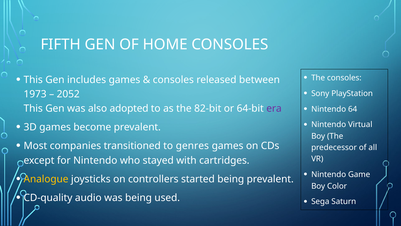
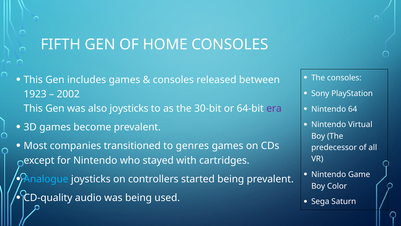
1973: 1973 -> 1923
2052: 2052 -> 2002
also adopted: adopted -> joysticks
82-bit: 82-bit -> 30-bit
Analogue colour: yellow -> light blue
